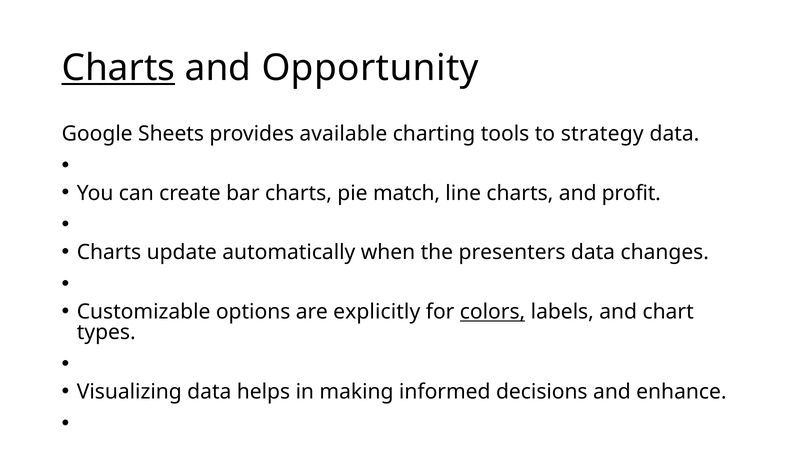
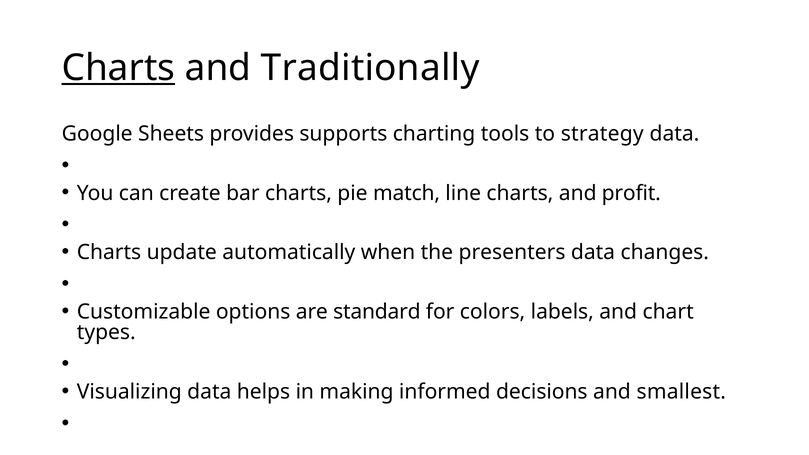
Opportunity: Opportunity -> Traditionally
available: available -> supports
explicitly: explicitly -> standard
colors underline: present -> none
enhance: enhance -> smallest
